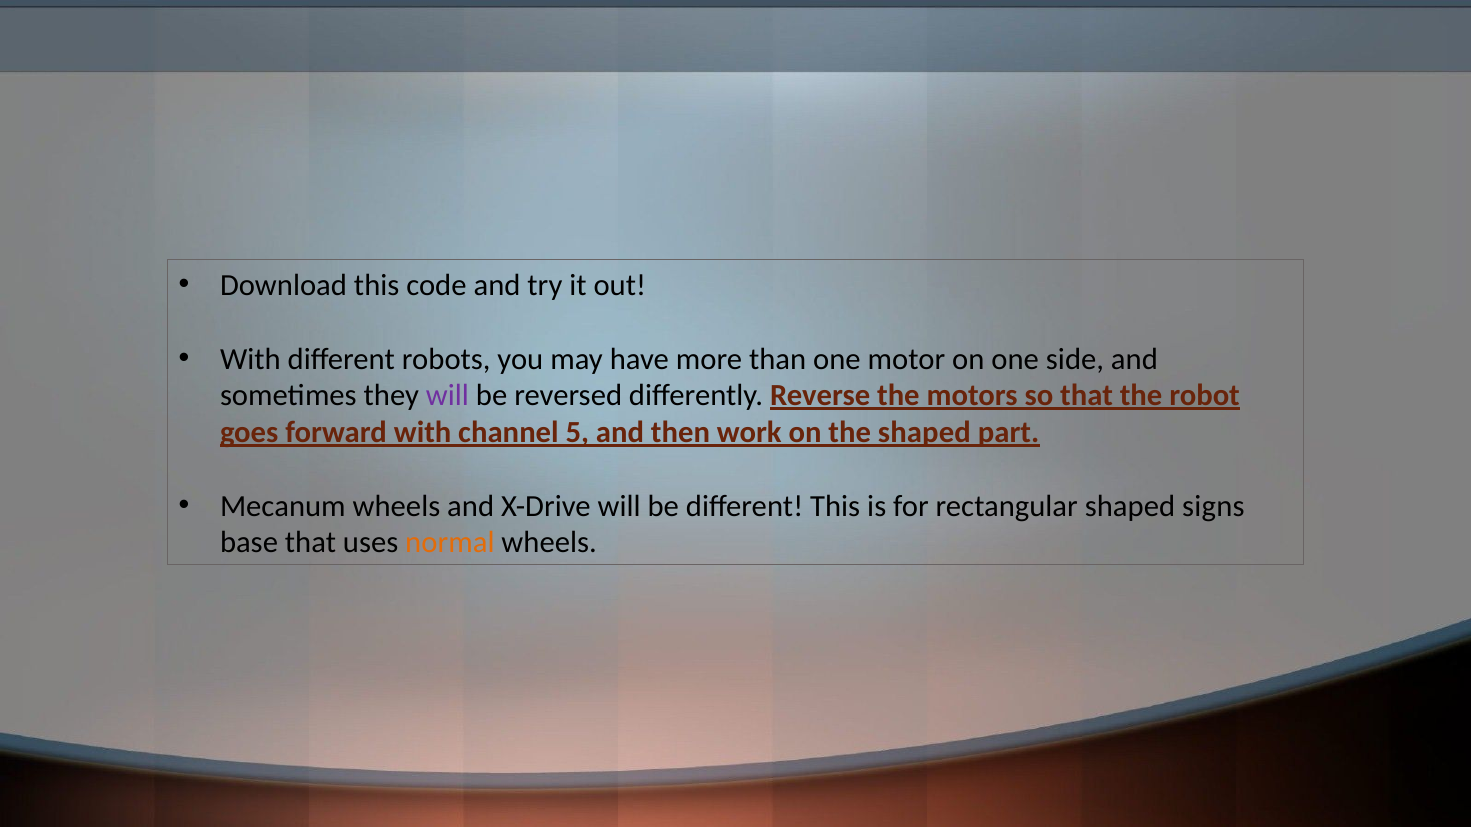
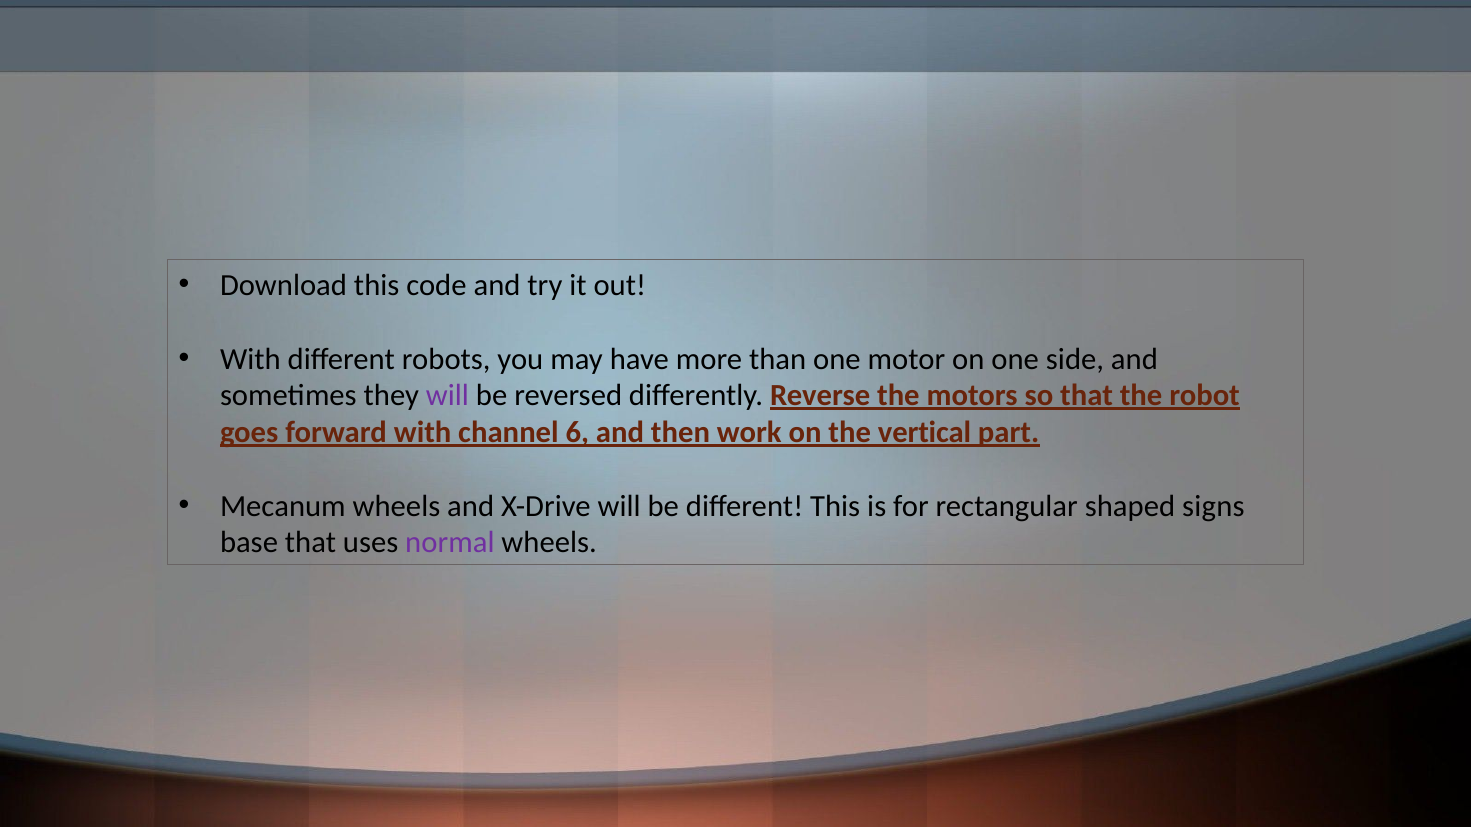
5: 5 -> 6
the shaped: shaped -> vertical
normal colour: orange -> purple
